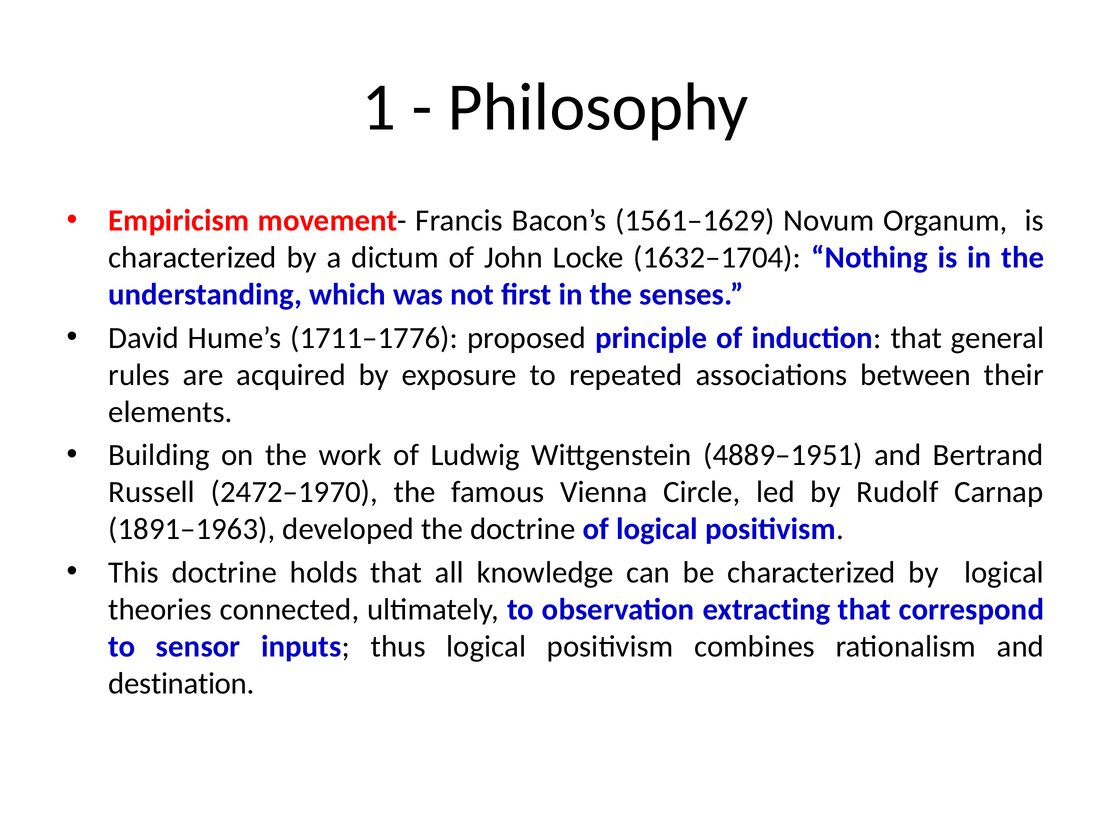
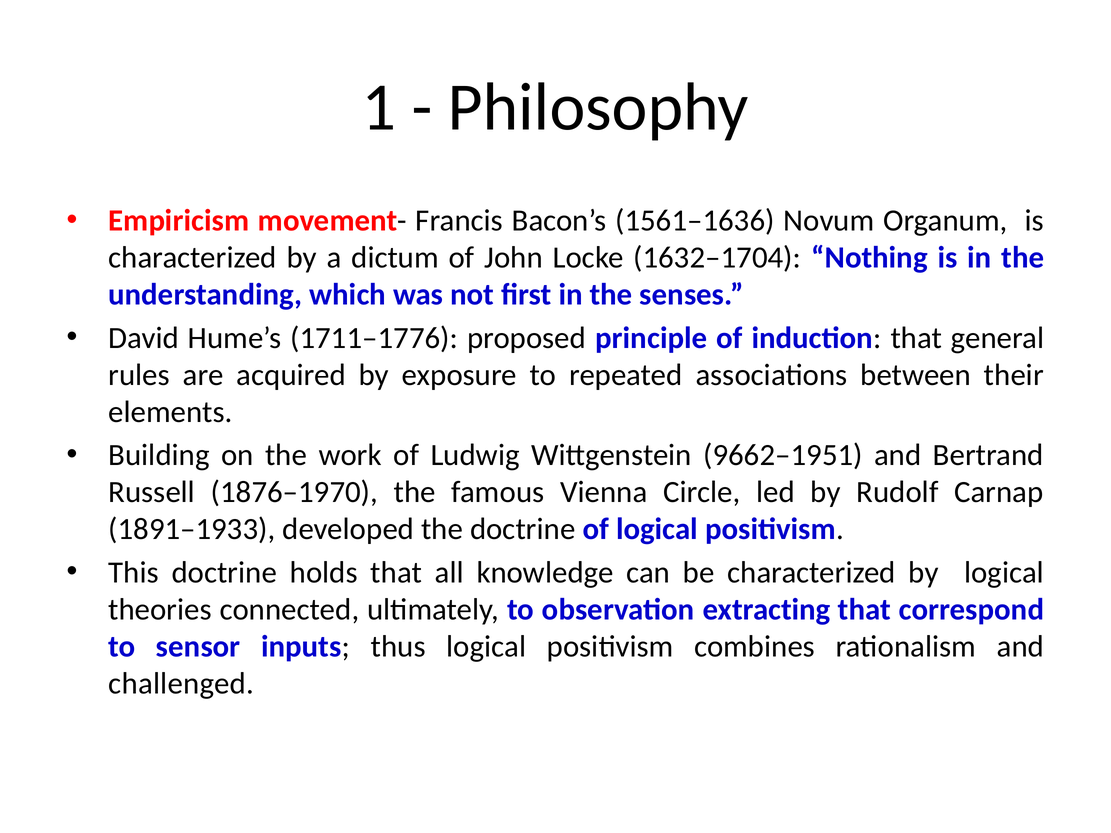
1561–1629: 1561–1629 -> 1561–1636
4889–1951: 4889–1951 -> 9662–1951
2472–1970: 2472–1970 -> 1876–1970
1891–1963: 1891–1963 -> 1891–1933
destination: destination -> challenged
